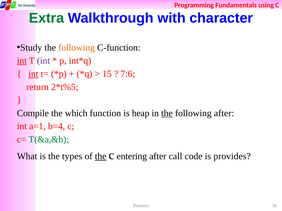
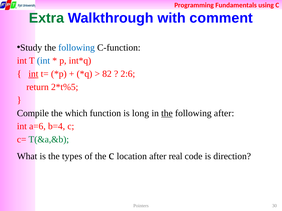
character: character -> comment
following at (77, 48) colour: orange -> blue
int at (22, 61) underline: present -> none
int at (43, 61) colour: purple -> blue
15: 15 -> 82
7:6: 7:6 -> 2:6
heap: heap -> long
a=1: a=1 -> a=6
the at (101, 157) underline: present -> none
entering: entering -> location
call: call -> real
provides: provides -> direction
